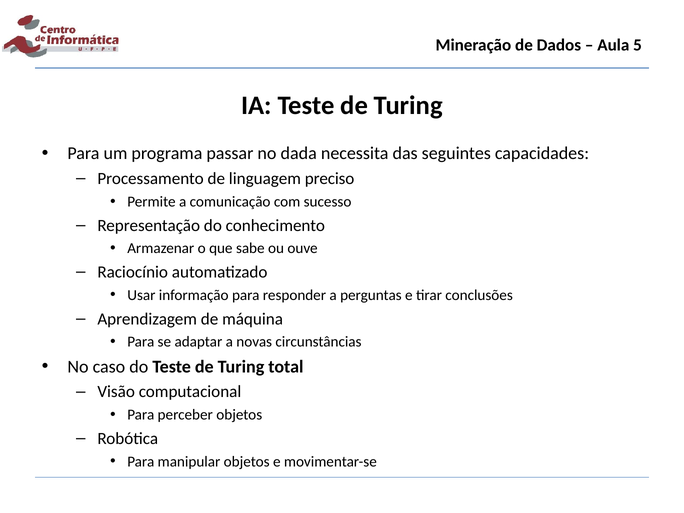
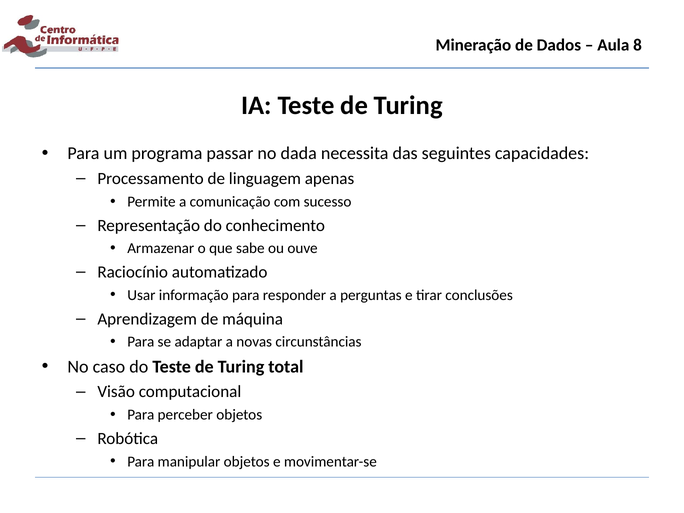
5: 5 -> 8
preciso: preciso -> apenas
